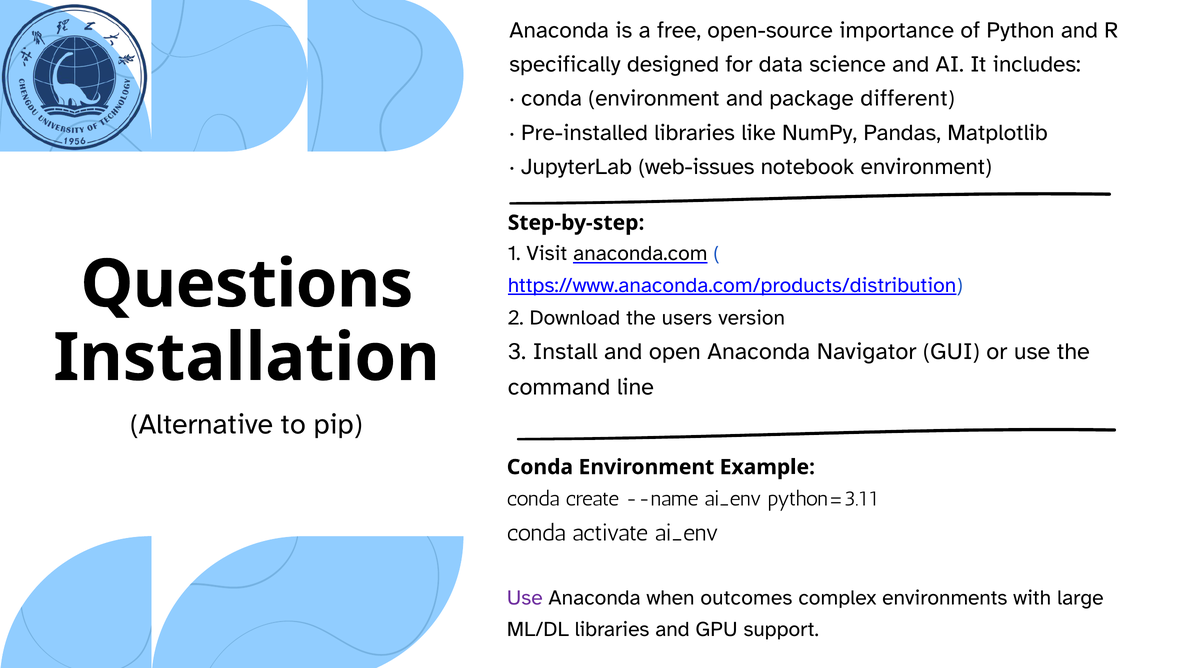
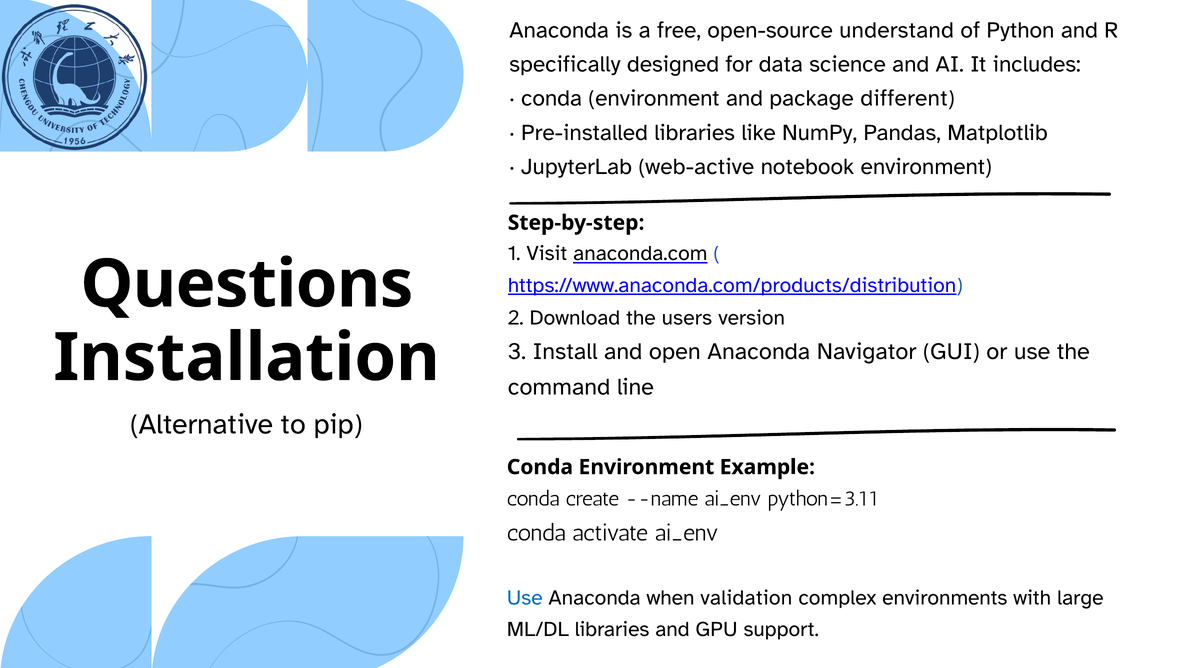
importance: importance -> understand
web-issues: web-issues -> web-active
Use at (525, 598) colour: purple -> blue
outcomes: outcomes -> validation
